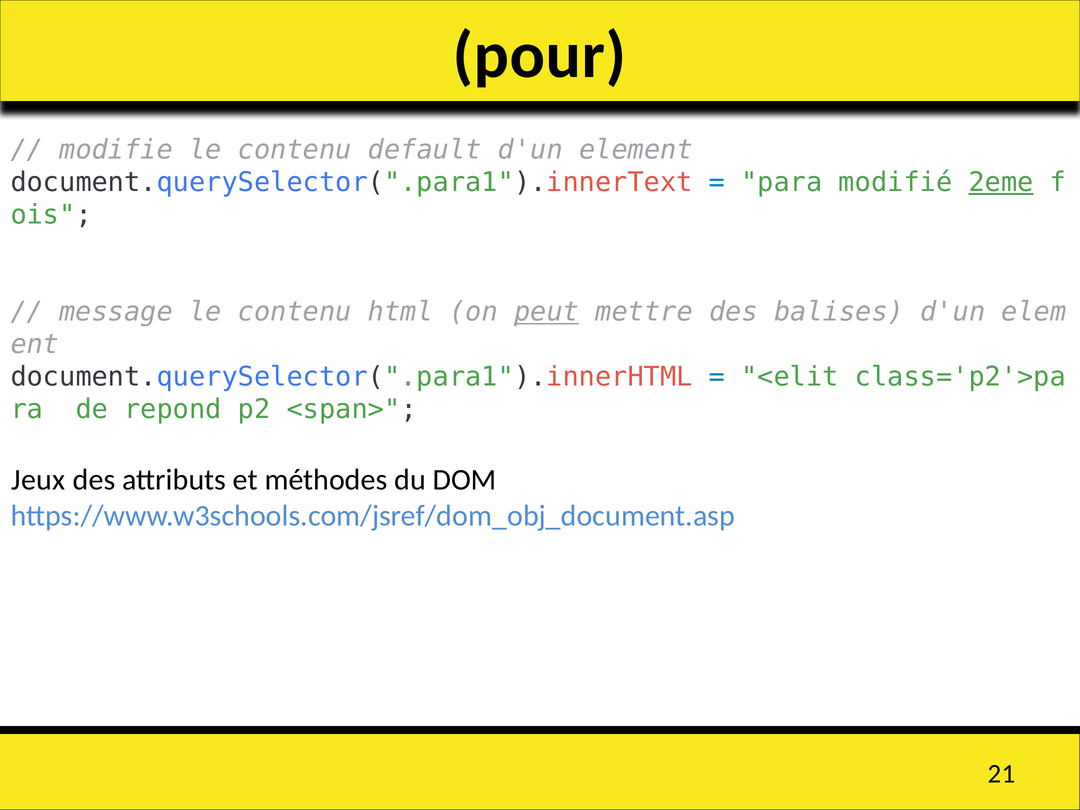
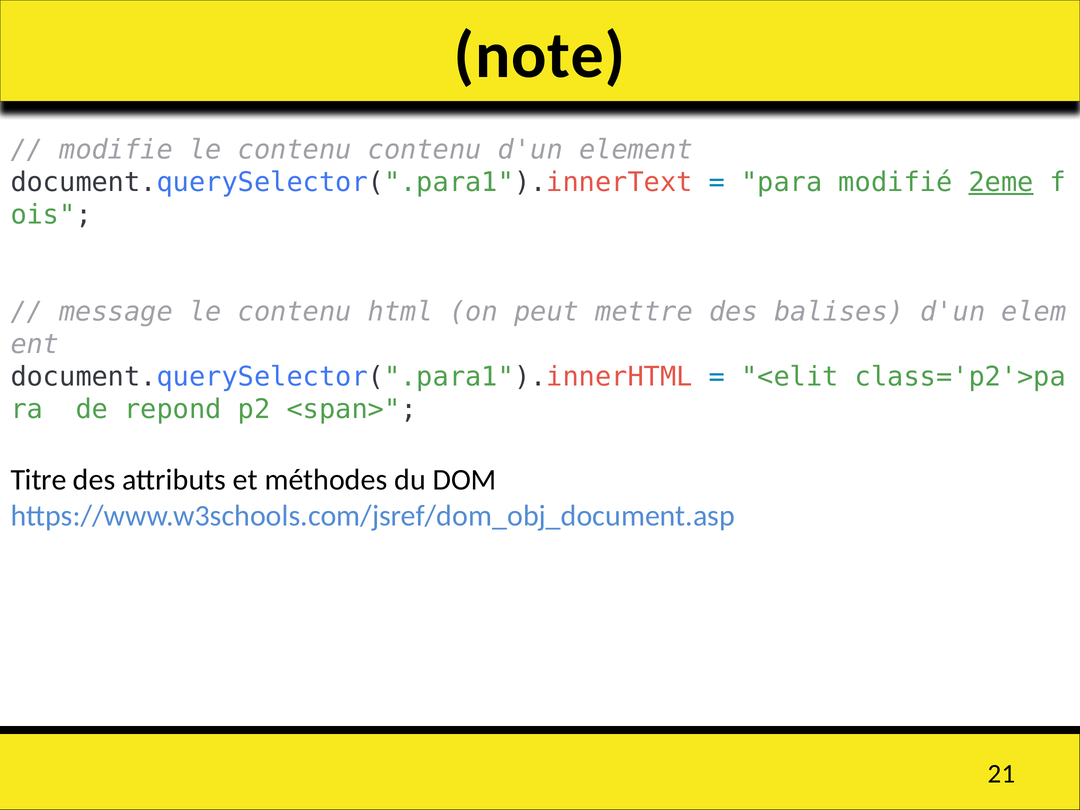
pour: pour -> note
contenu default: default -> contenu
peut underline: present -> none
Jeux: Jeux -> Titre
